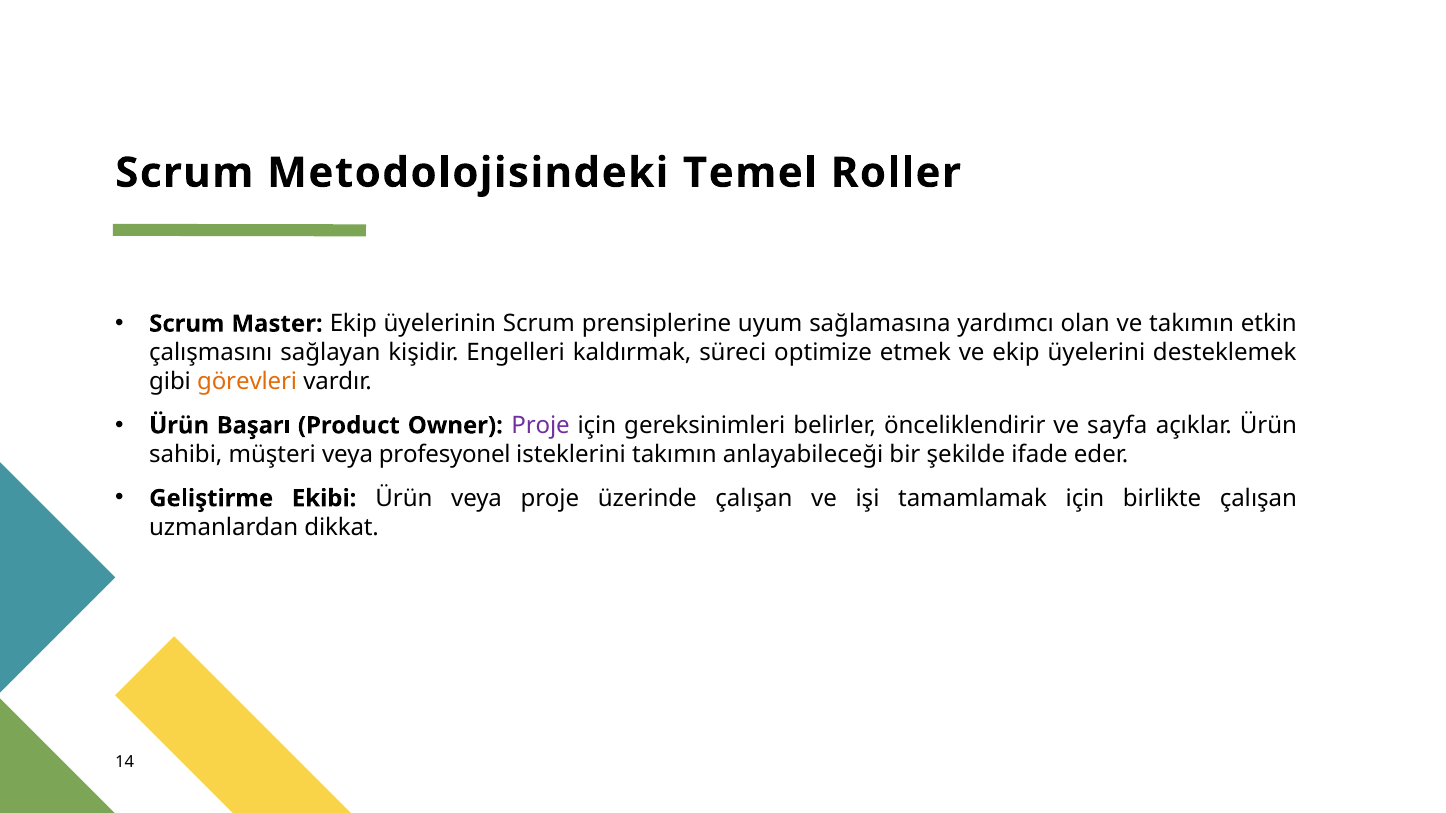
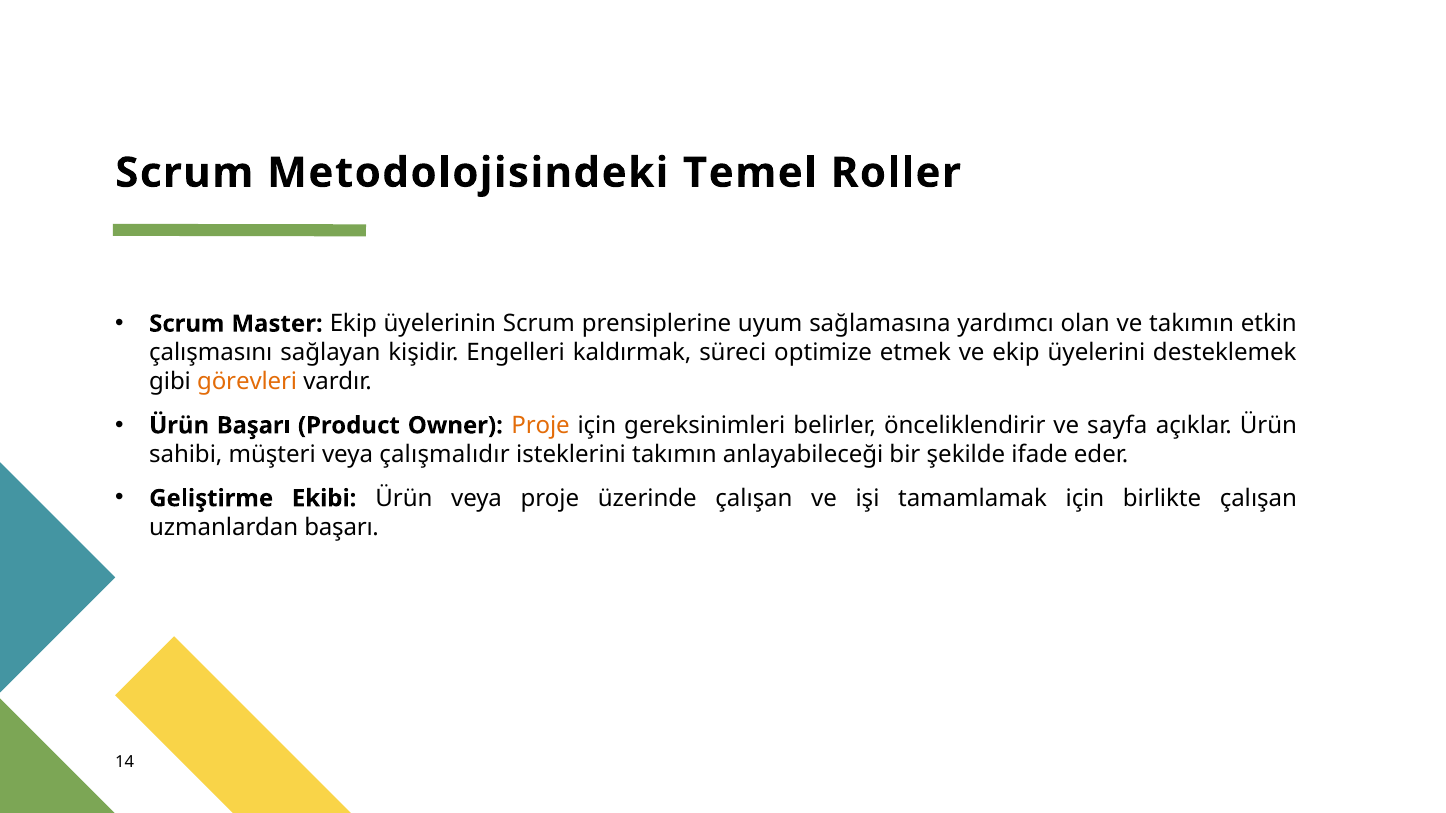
Proje at (541, 426) colour: purple -> orange
profesyonel: profesyonel -> çalışmalıdır
uzmanlardan dikkat: dikkat -> başarı
